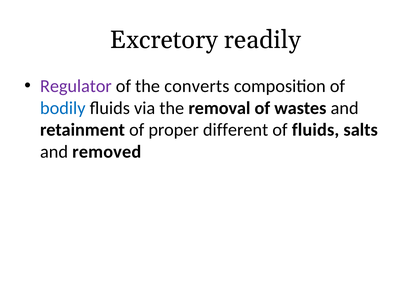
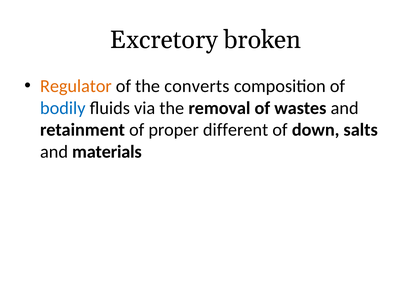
readily: readily -> broken
Regulator colour: purple -> orange
of fluids: fluids -> down
removed: removed -> materials
